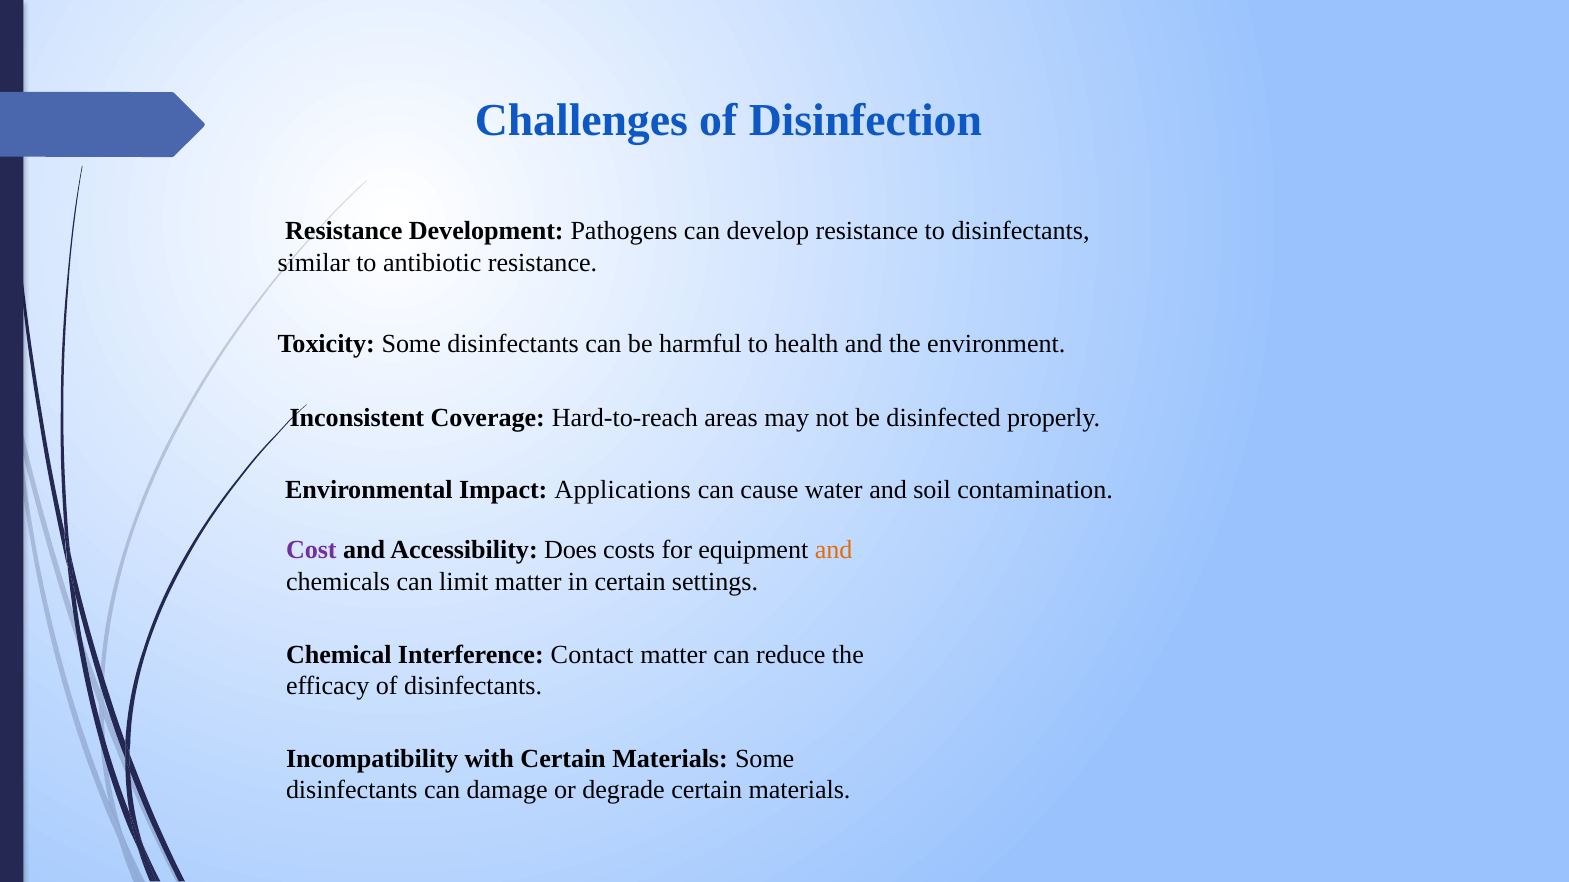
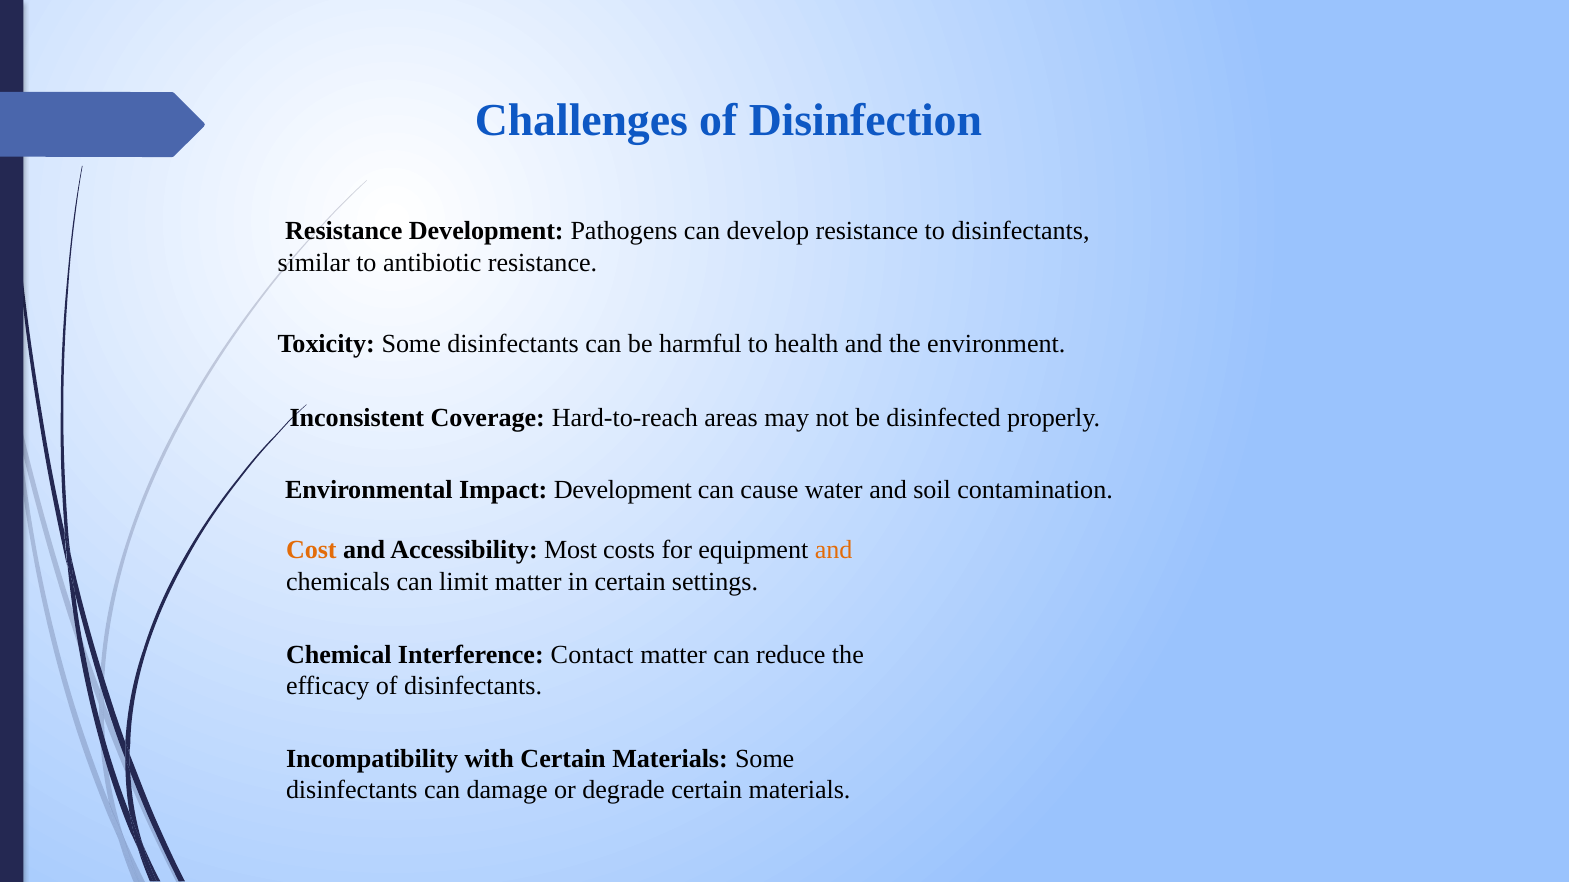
Impact Applications: Applications -> Development
Cost colour: purple -> orange
Does: Does -> Most
